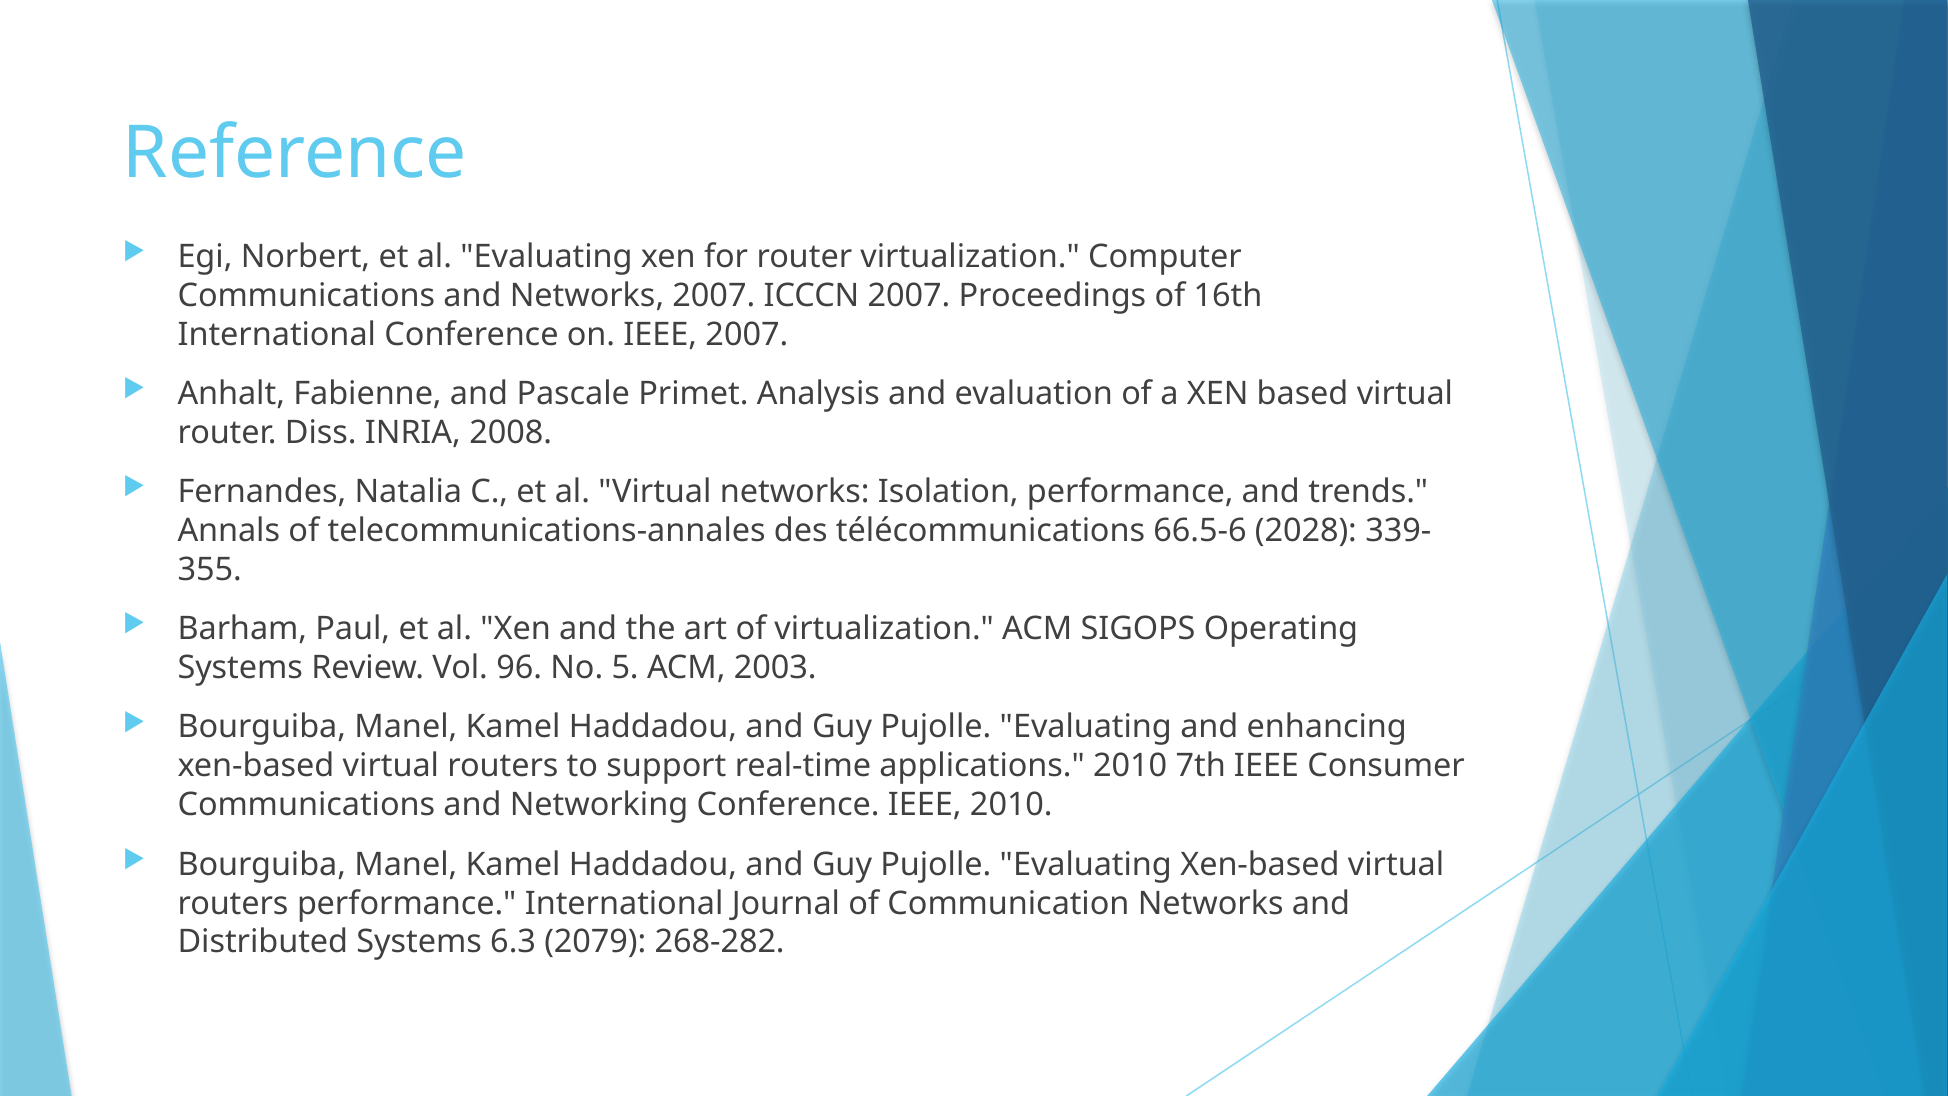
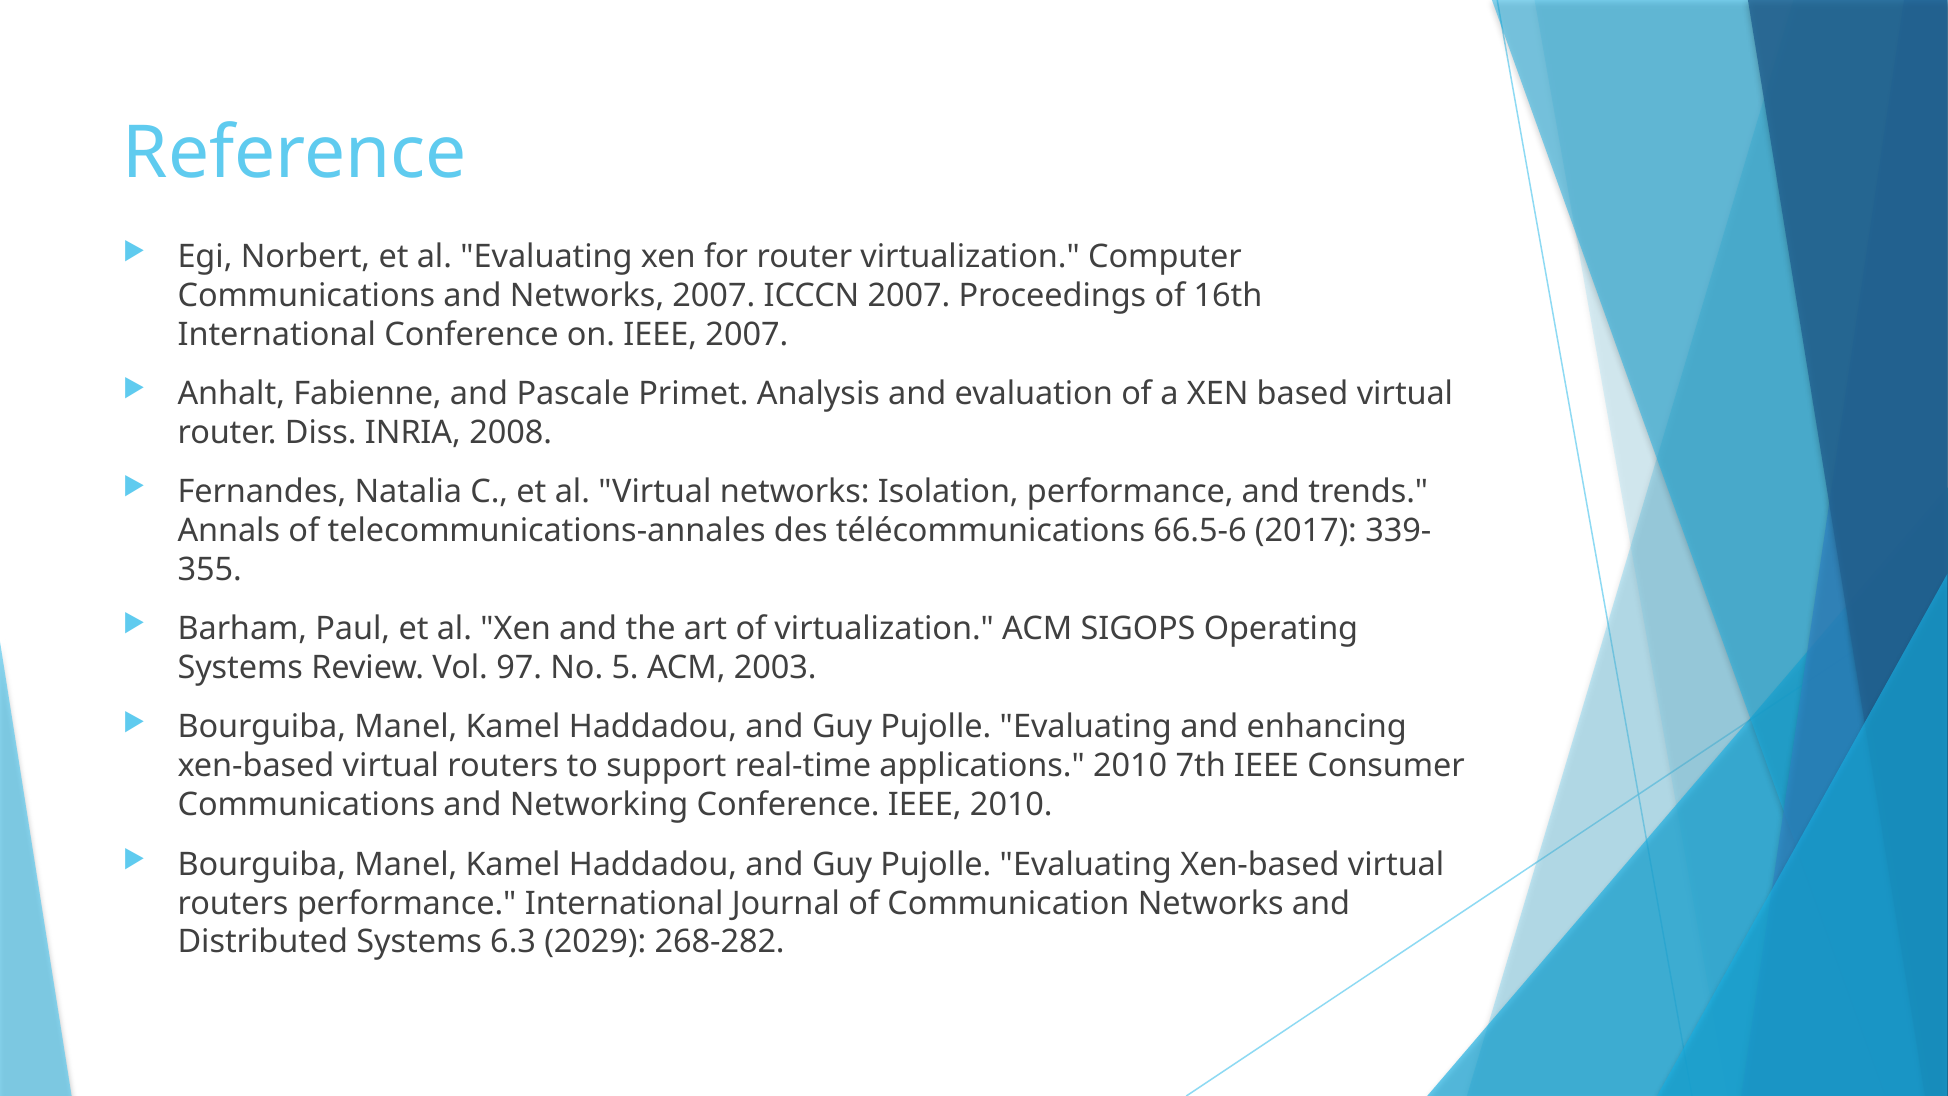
2028: 2028 -> 2017
96: 96 -> 97
2079: 2079 -> 2029
